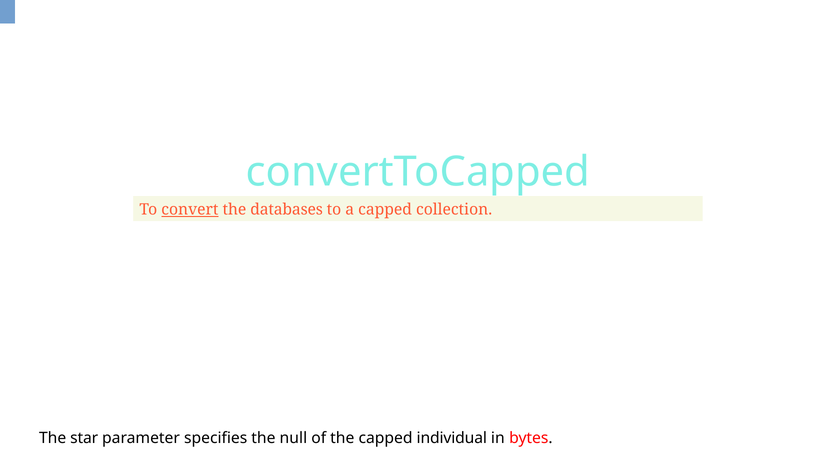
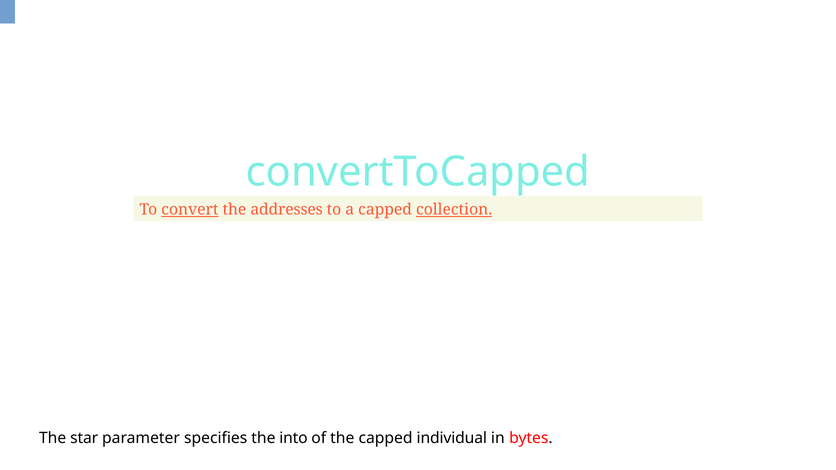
databases: databases -> addresses
collection underline: none -> present
null: null -> into
